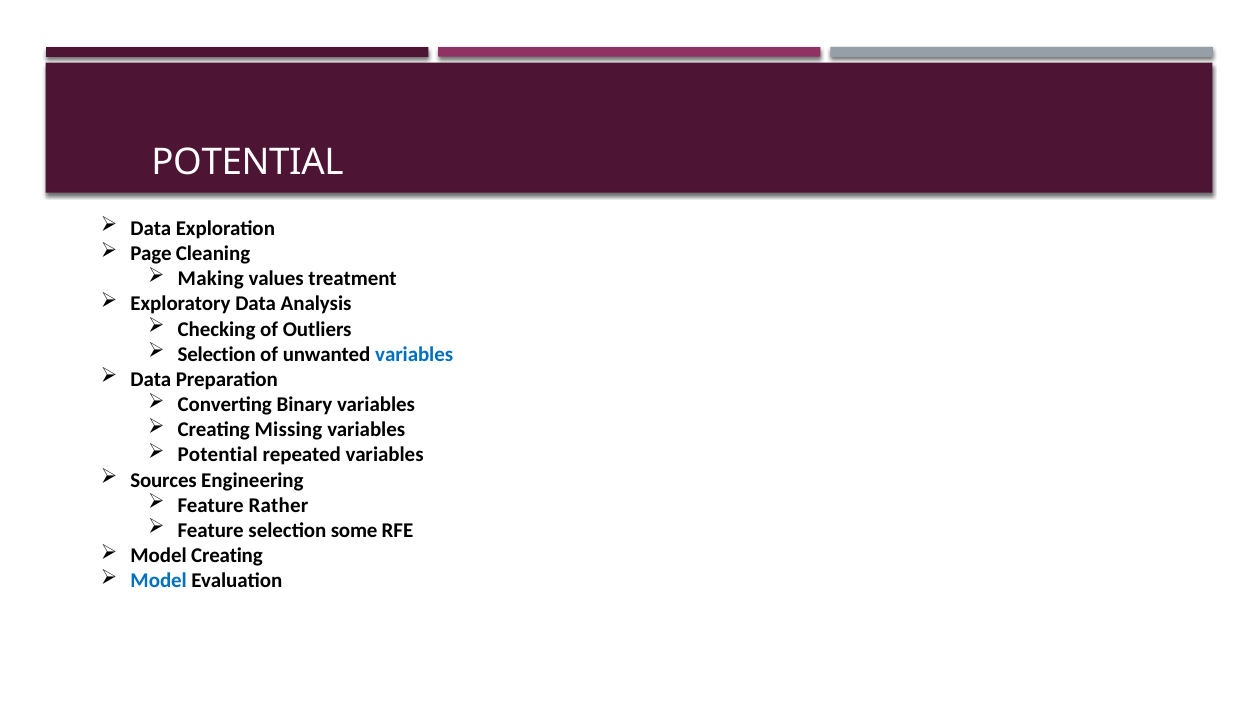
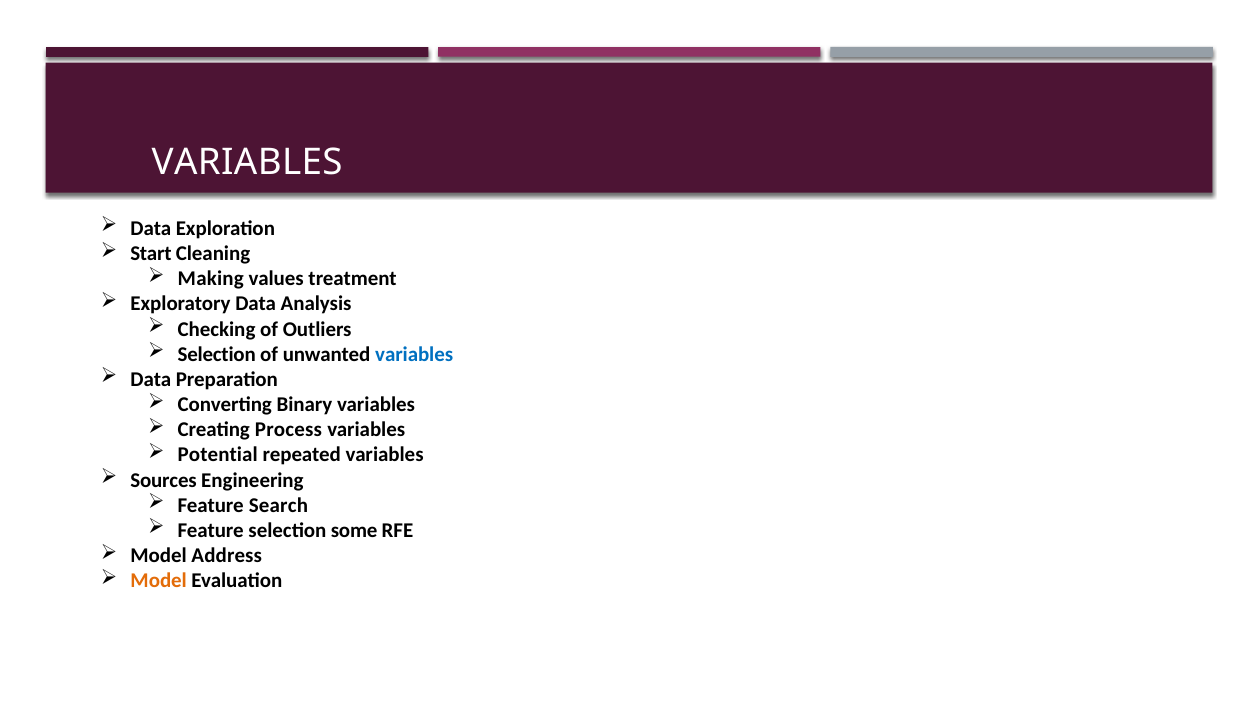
POTENTIAL at (247, 163): POTENTIAL -> VARIABLES
Page: Page -> Start
Missing: Missing -> Process
Rather: Rather -> Search
Model Creating: Creating -> Address
Model at (159, 581) colour: blue -> orange
